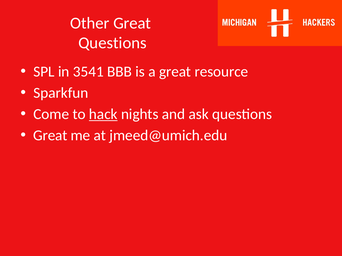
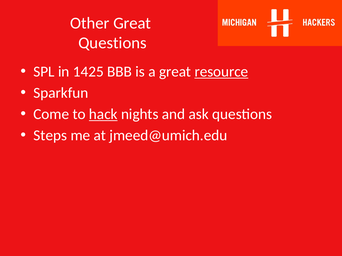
3541: 3541 -> 1425
resource underline: none -> present
Great at (50, 136): Great -> Steps
